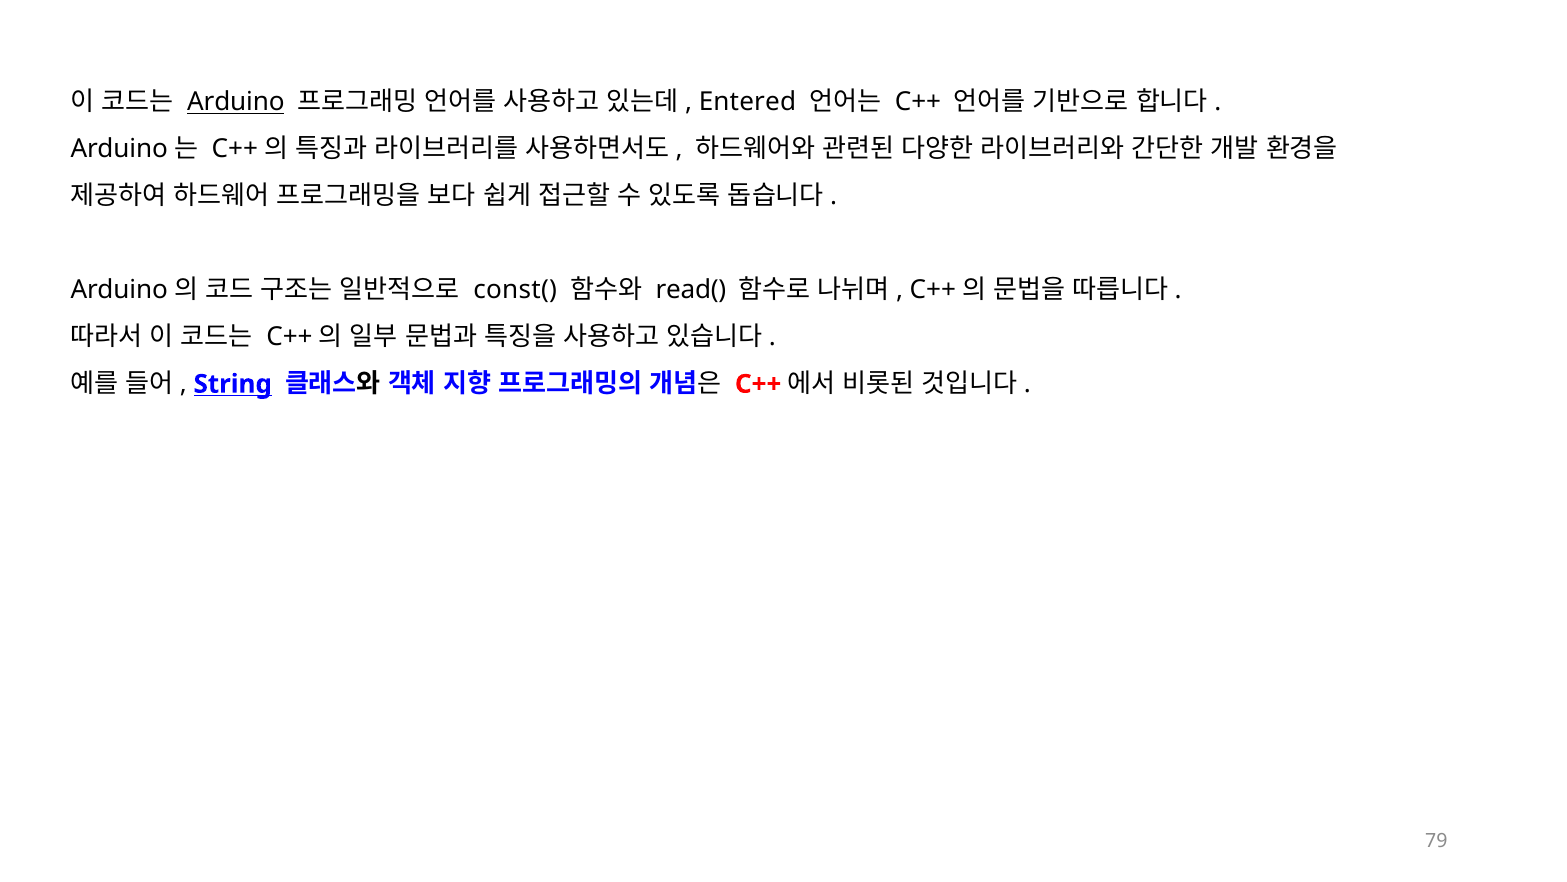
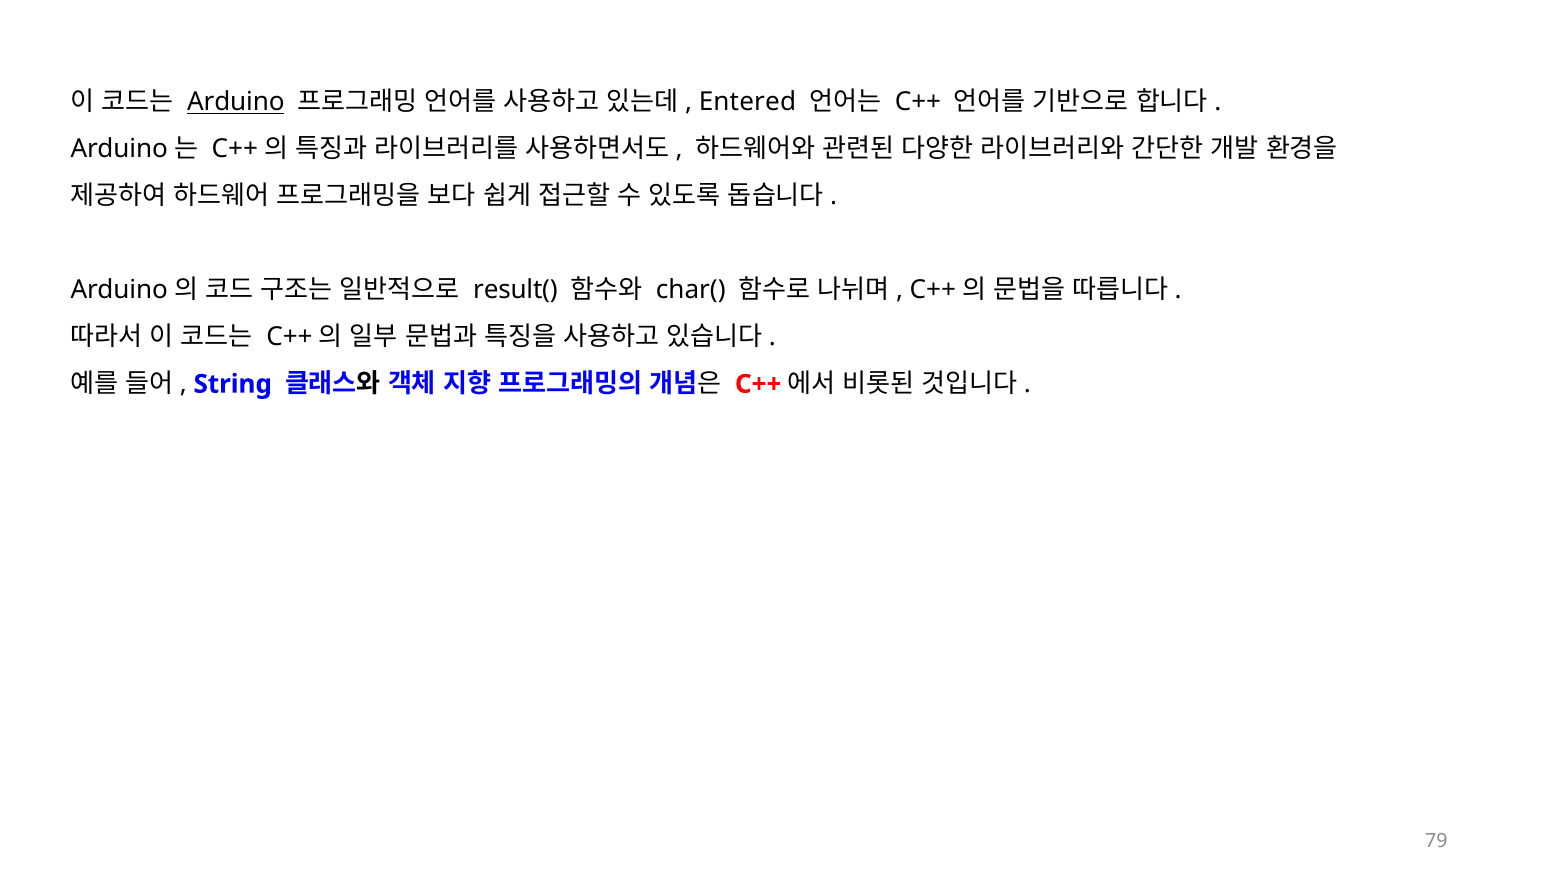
const(: const( -> result(
read(: read( -> char(
String underline: present -> none
